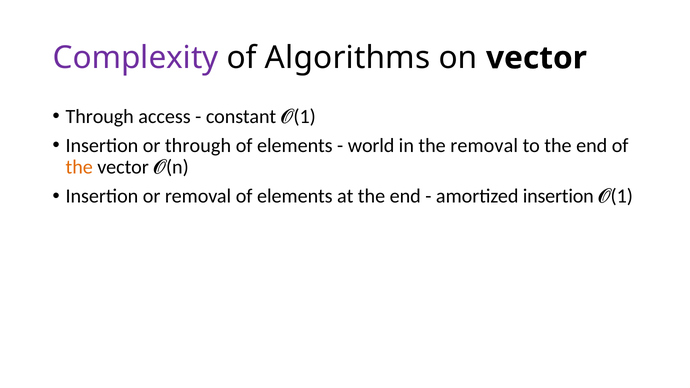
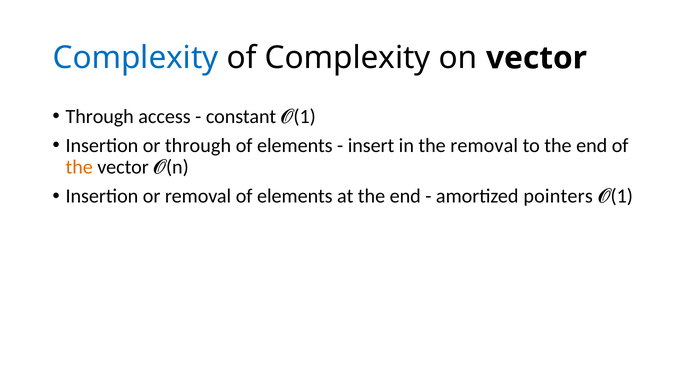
Complexity at (136, 58) colour: purple -> blue
of Algorithms: Algorithms -> Complexity
world: world -> insert
amortized insertion: insertion -> pointers
